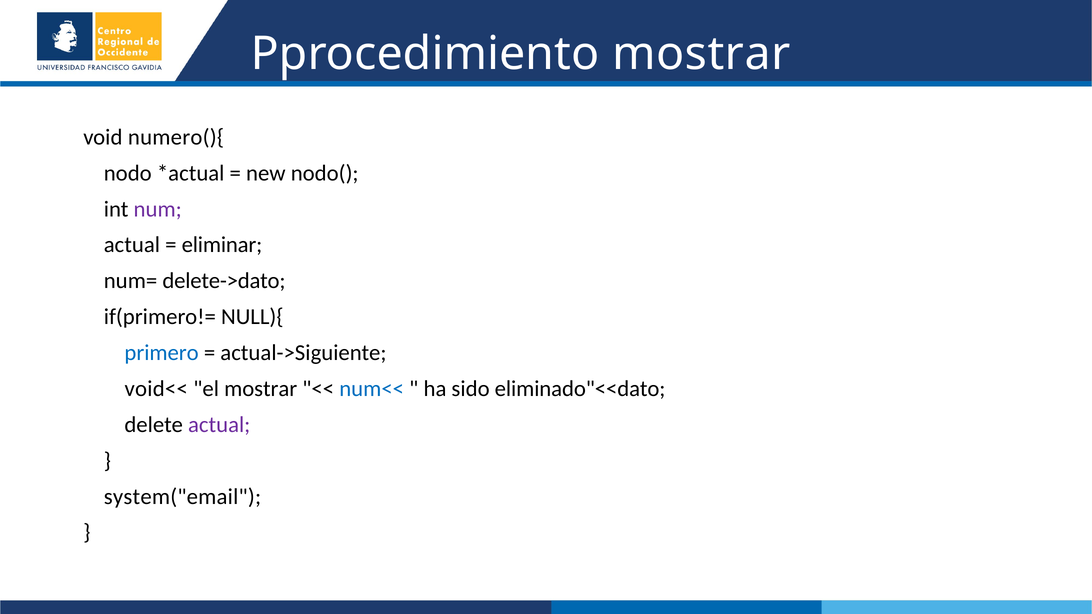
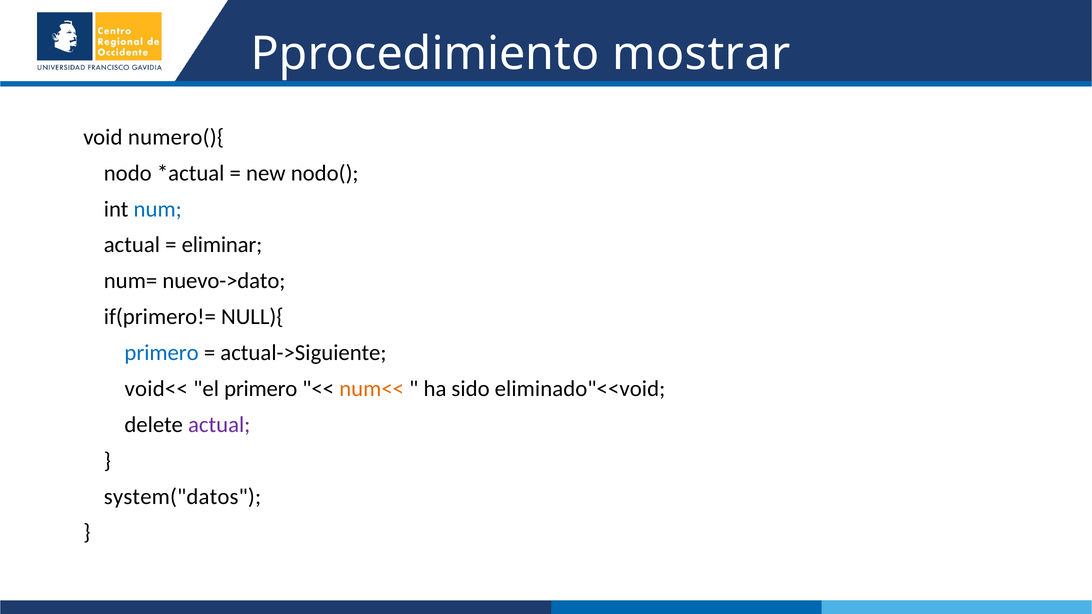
num colour: purple -> blue
delete->dato: delete->dato -> nuevo->dato
el mostrar: mostrar -> primero
num<< colour: blue -> orange
eliminado"<<dato: eliminado"<<dato -> eliminado"<<void
system("email: system("email -> system("datos
